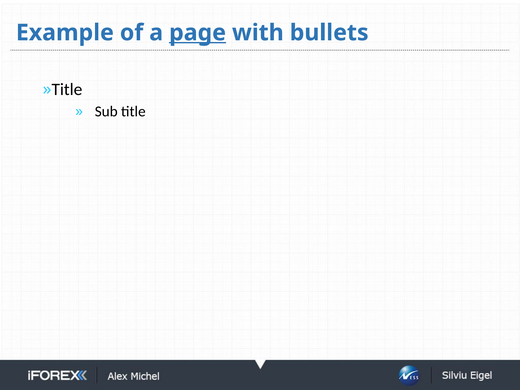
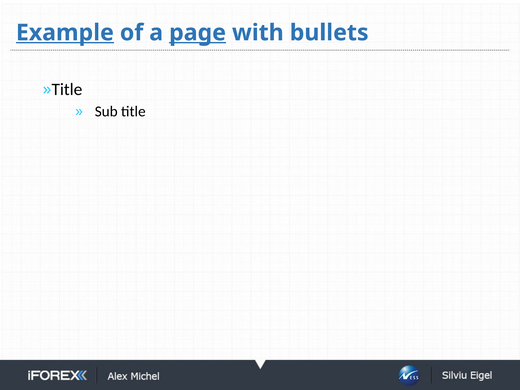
Example underline: none -> present
